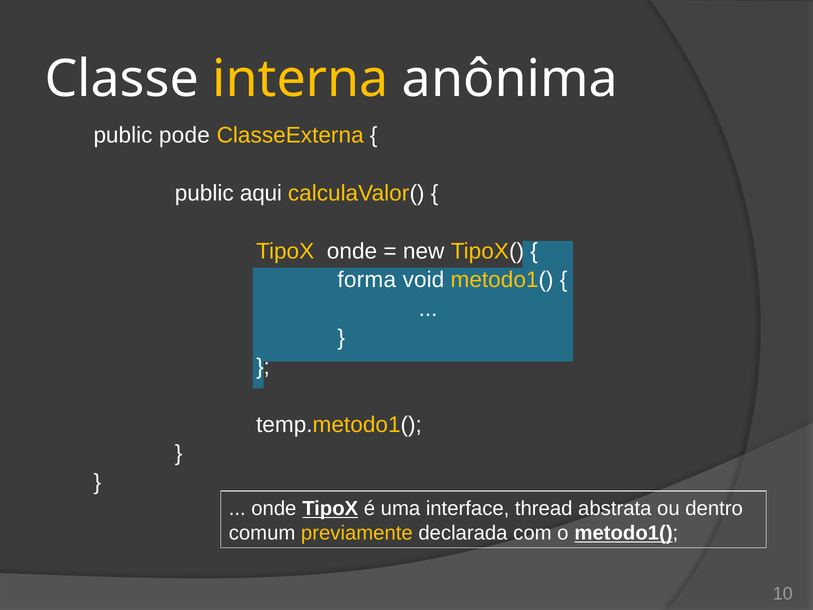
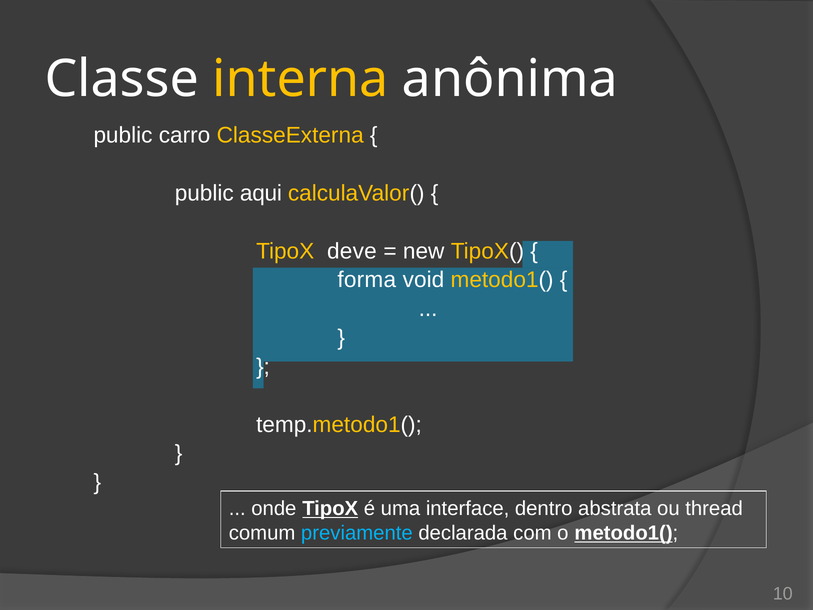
pode: pode -> carro
TipoX onde: onde -> deve
thread: thread -> dentro
dentro: dentro -> thread
previamente colour: yellow -> light blue
